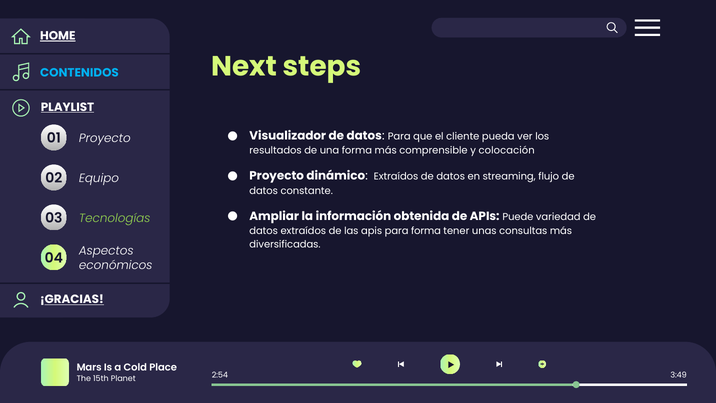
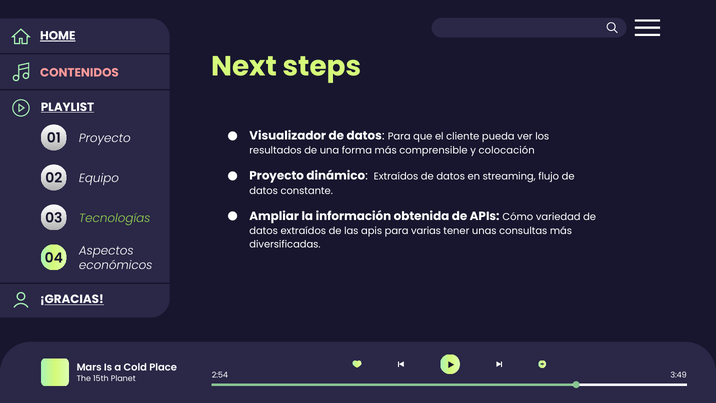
CONTENIDOS colour: light blue -> pink
Puede: Puede -> Cómo
para forma: forma -> varias
